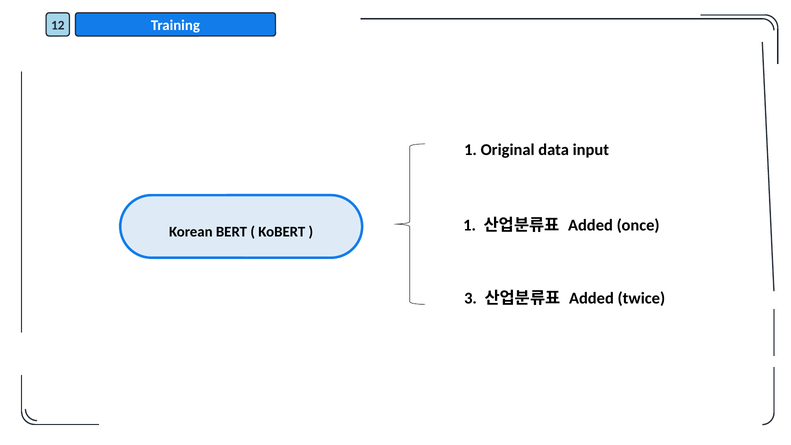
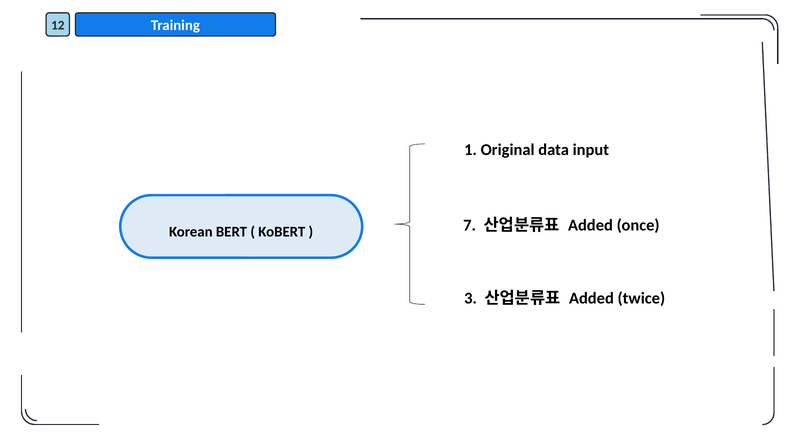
1 at (470, 225): 1 -> 7
